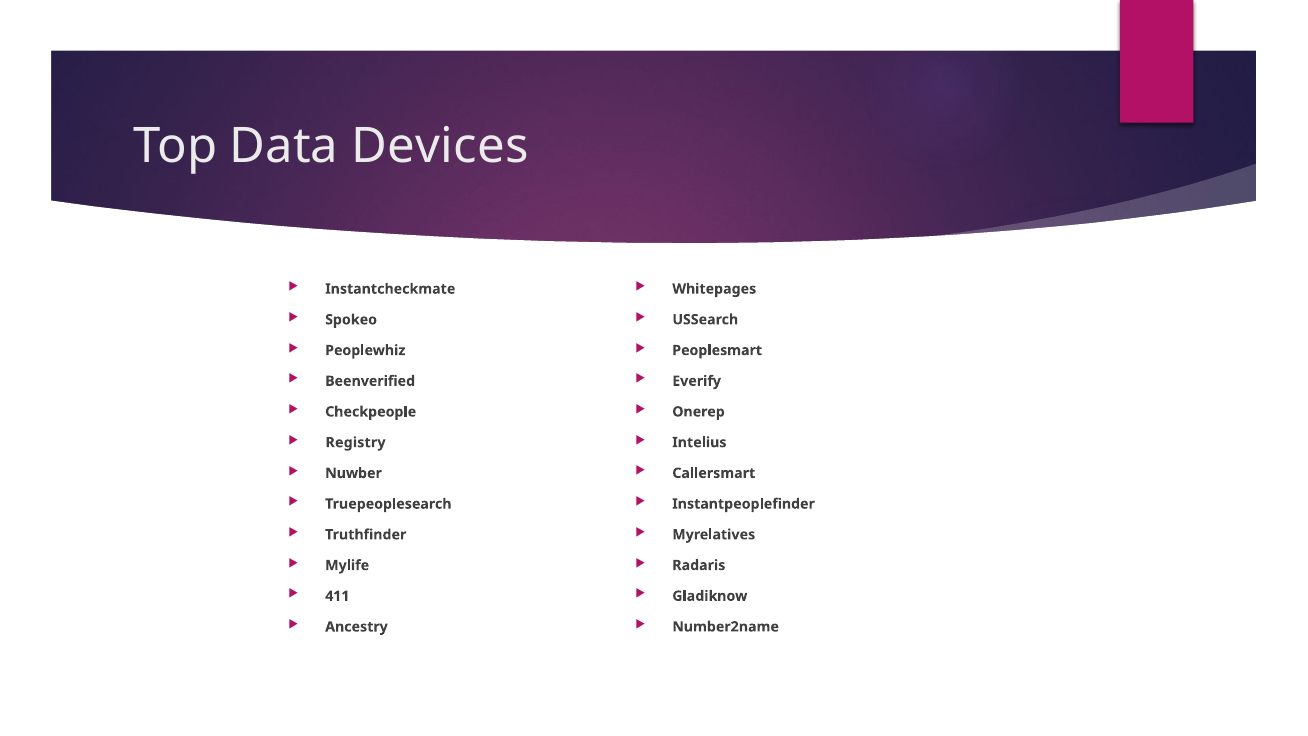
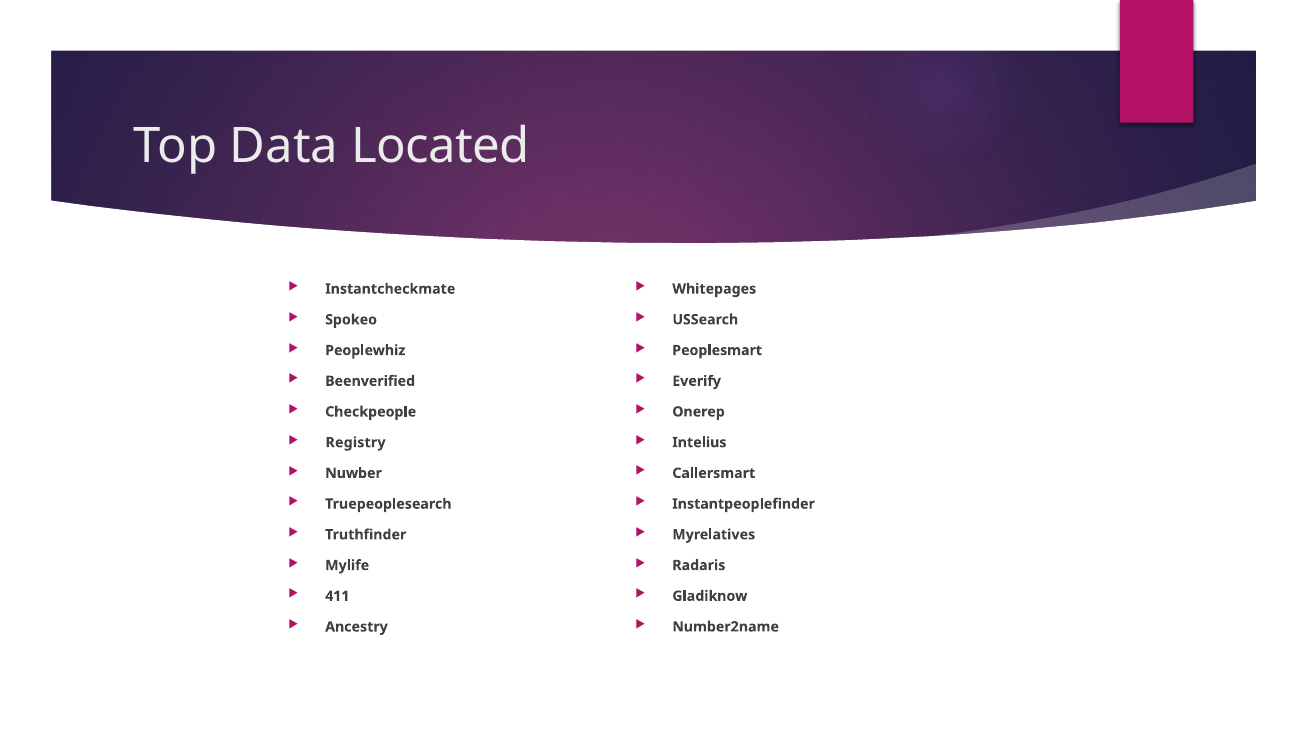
Devices: Devices -> Located
